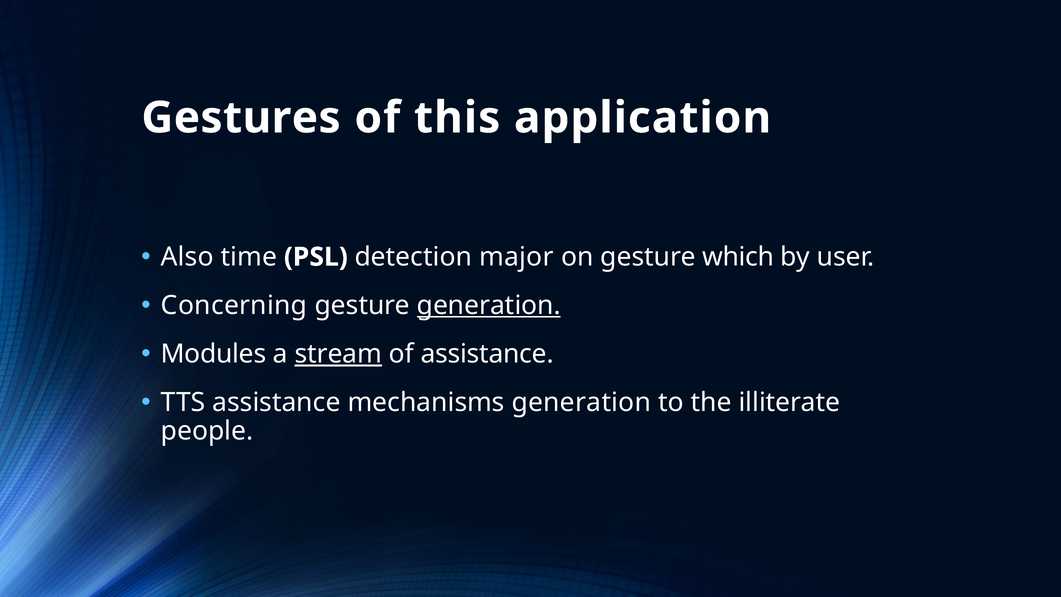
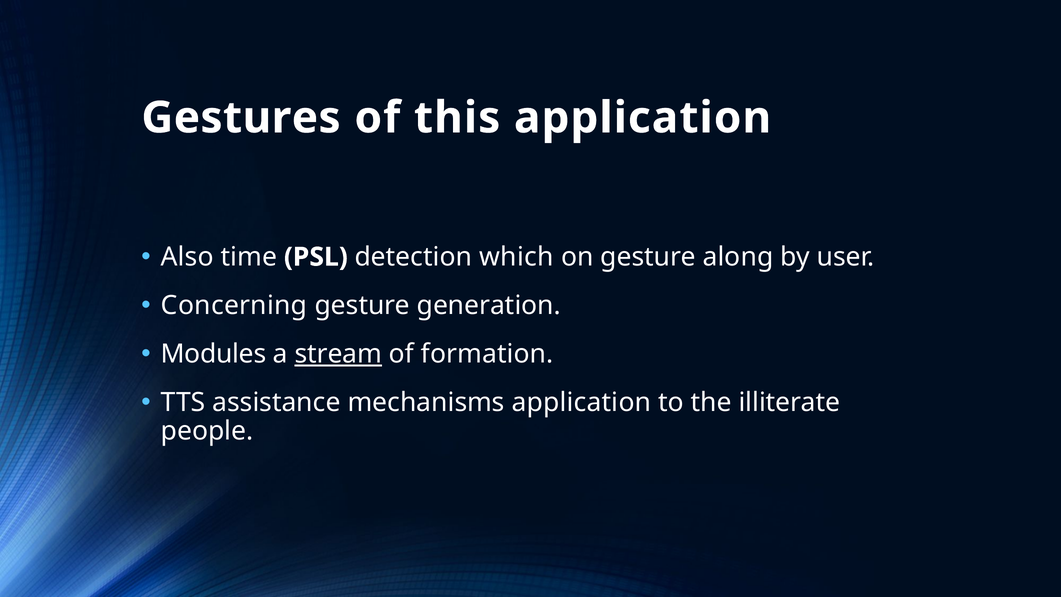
major: major -> which
which: which -> along
generation at (489, 305) underline: present -> none
of assistance: assistance -> formation
mechanisms generation: generation -> application
